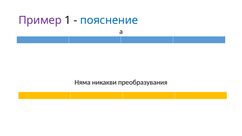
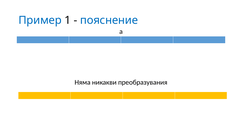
Пример colour: purple -> blue
